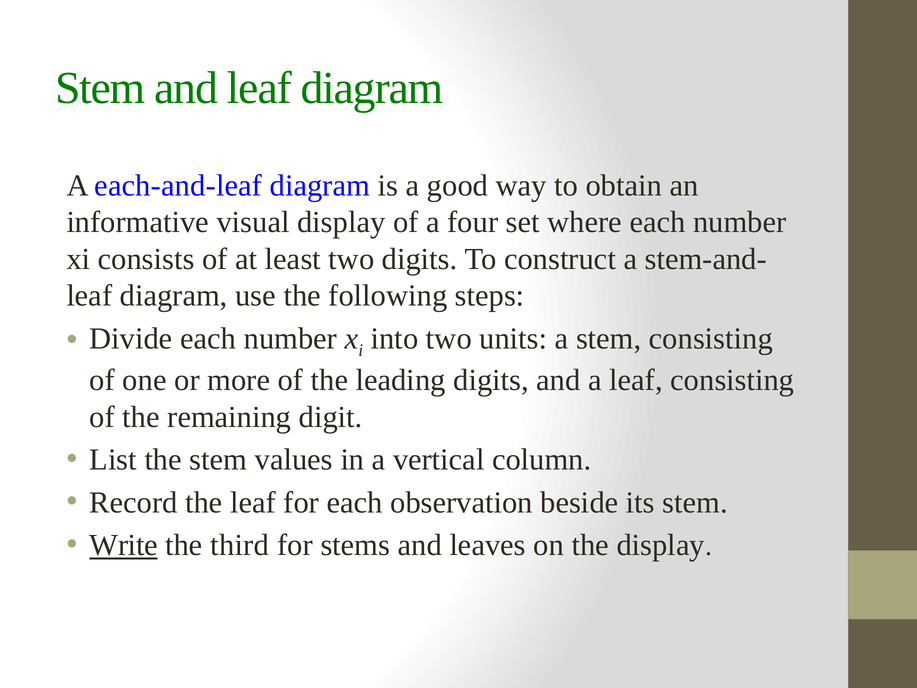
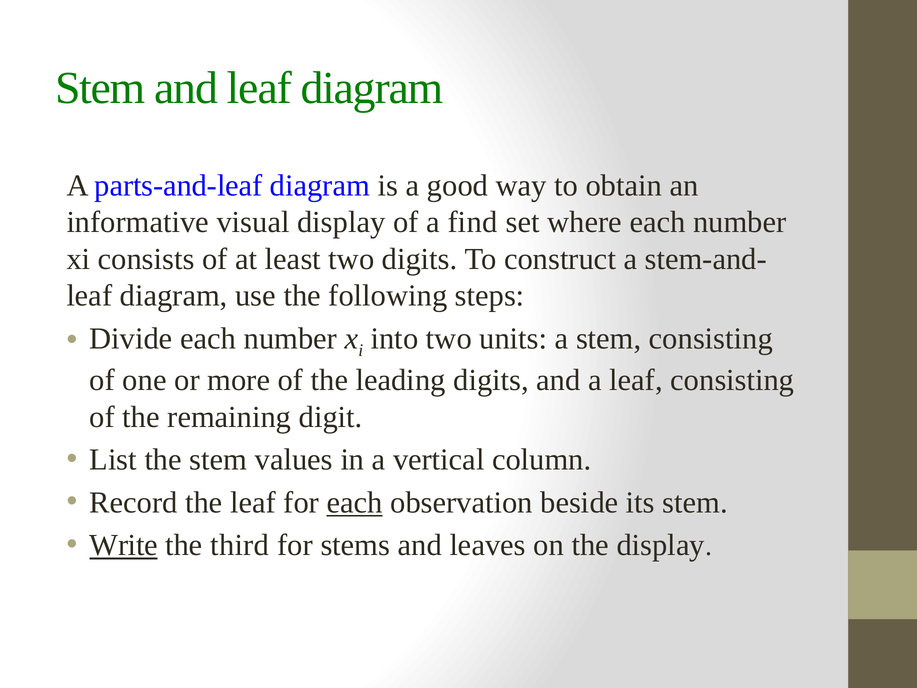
each-and-leaf: each-and-leaf -> parts-and-leaf
four: four -> find
each at (355, 502) underline: none -> present
